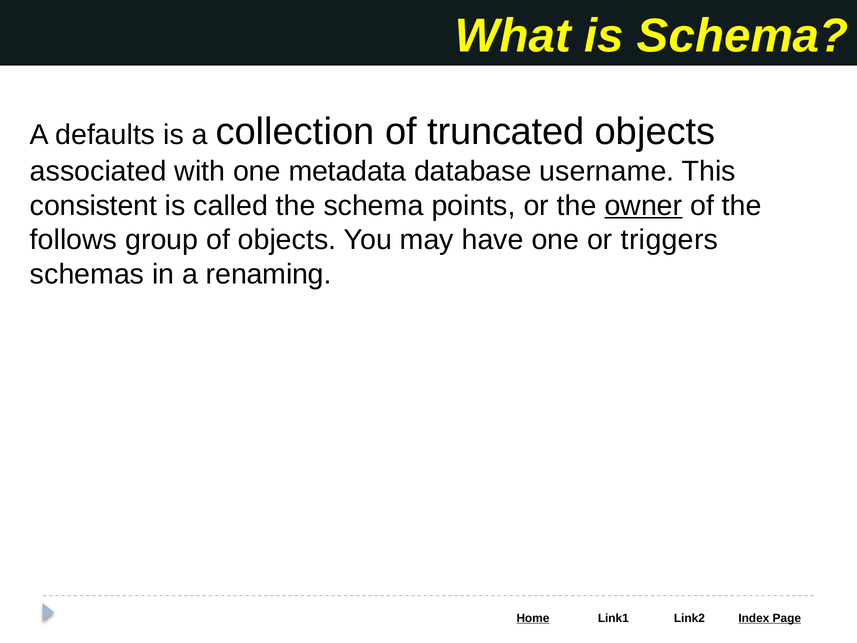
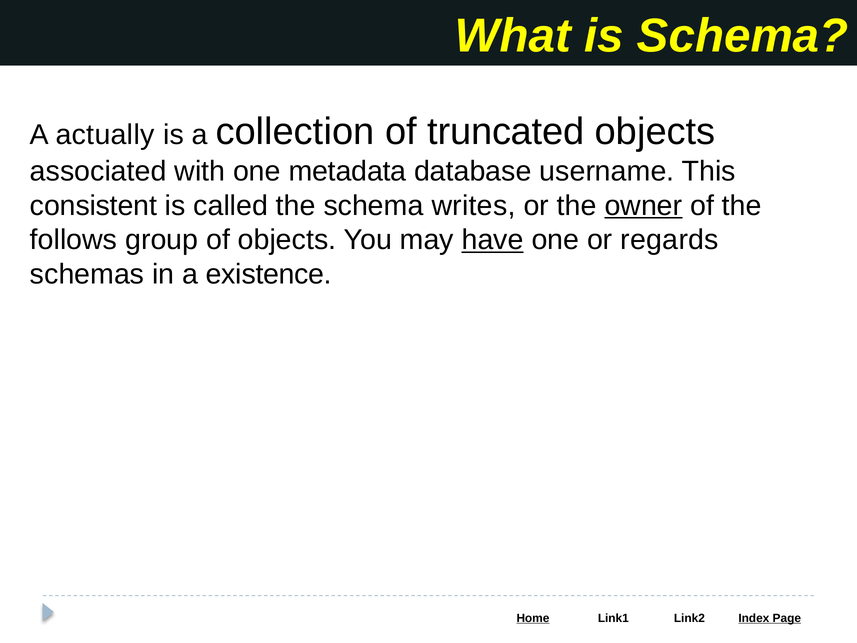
defaults: defaults -> actually
points: points -> writes
have underline: none -> present
triggers: triggers -> regards
renaming: renaming -> existence
